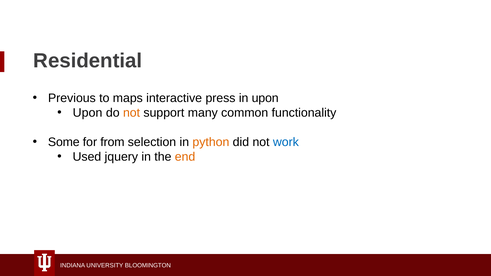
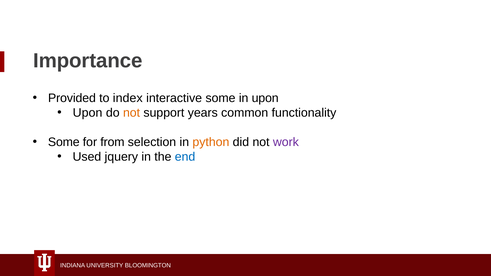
Residential: Residential -> Importance
Previous: Previous -> Provided
maps: maps -> index
interactive press: press -> some
many: many -> years
work colour: blue -> purple
end colour: orange -> blue
